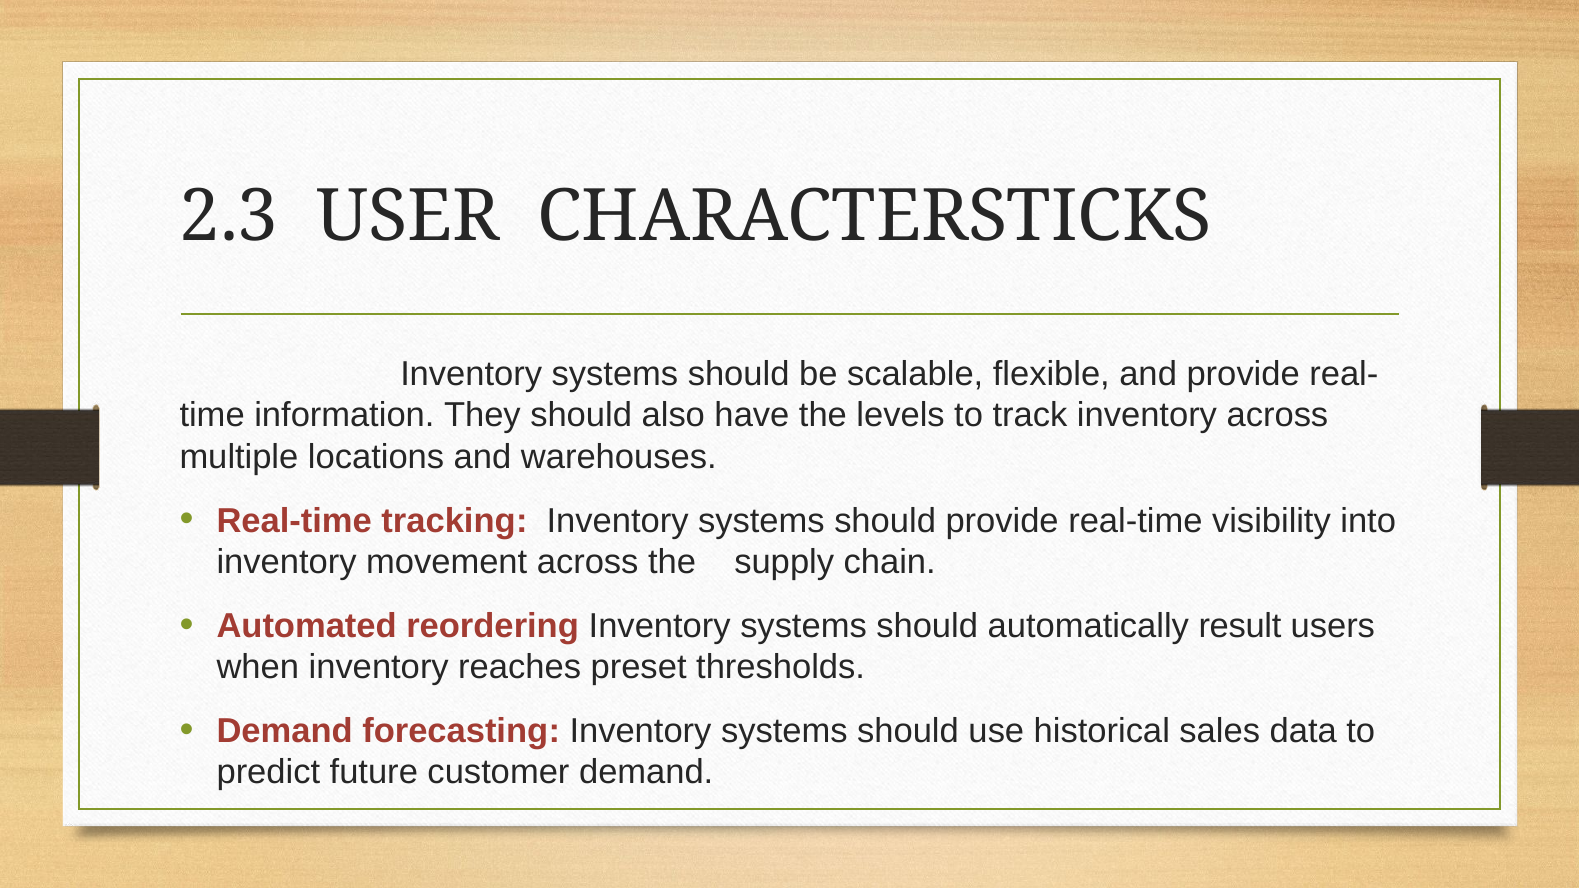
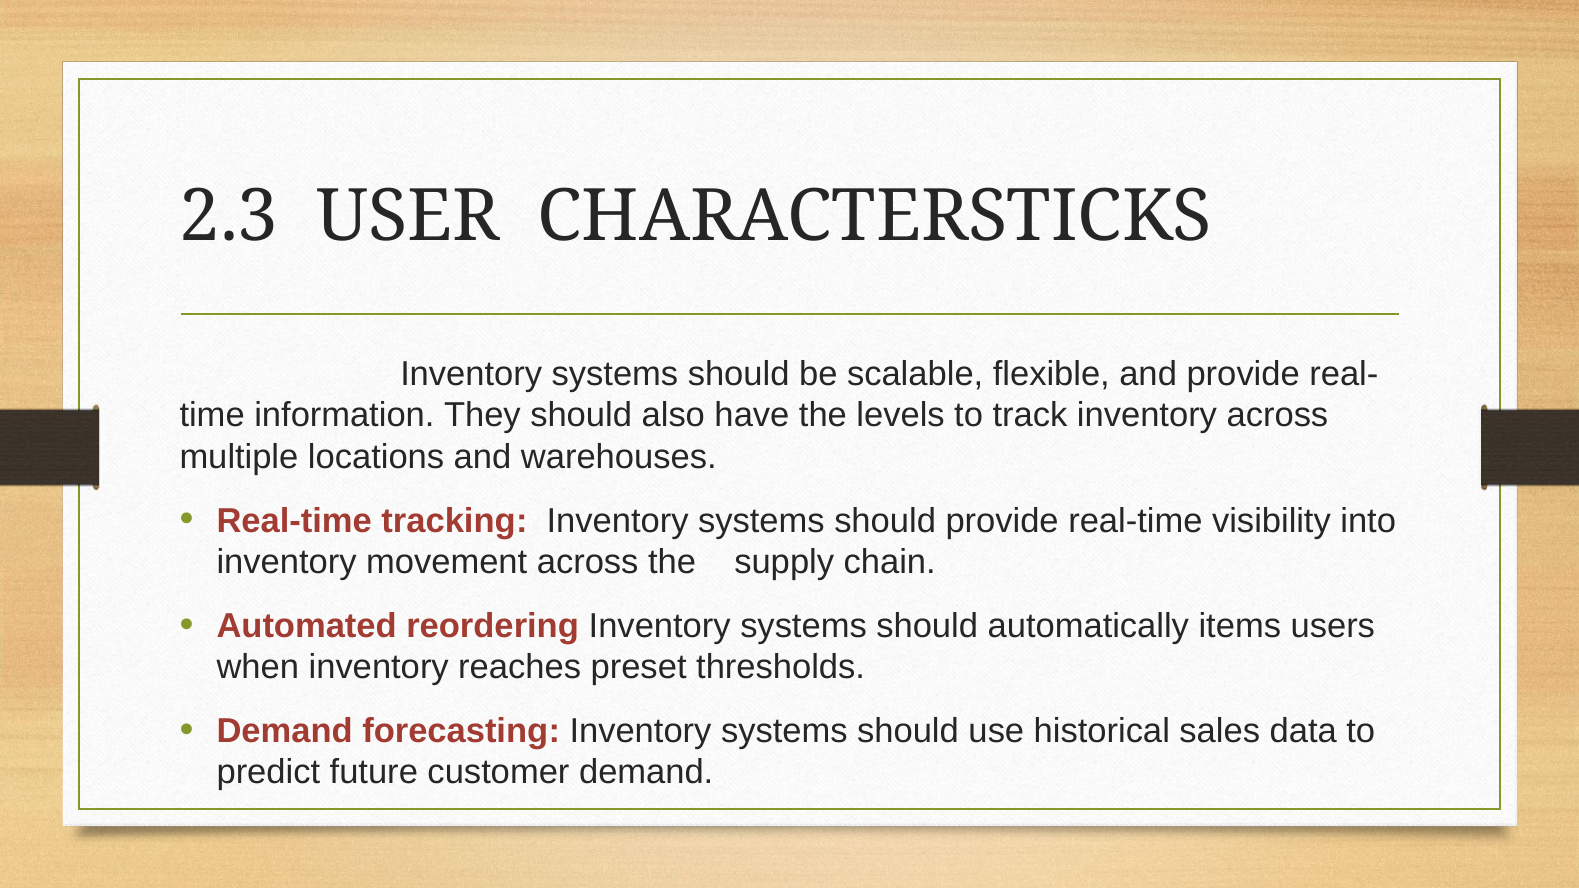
result: result -> items
